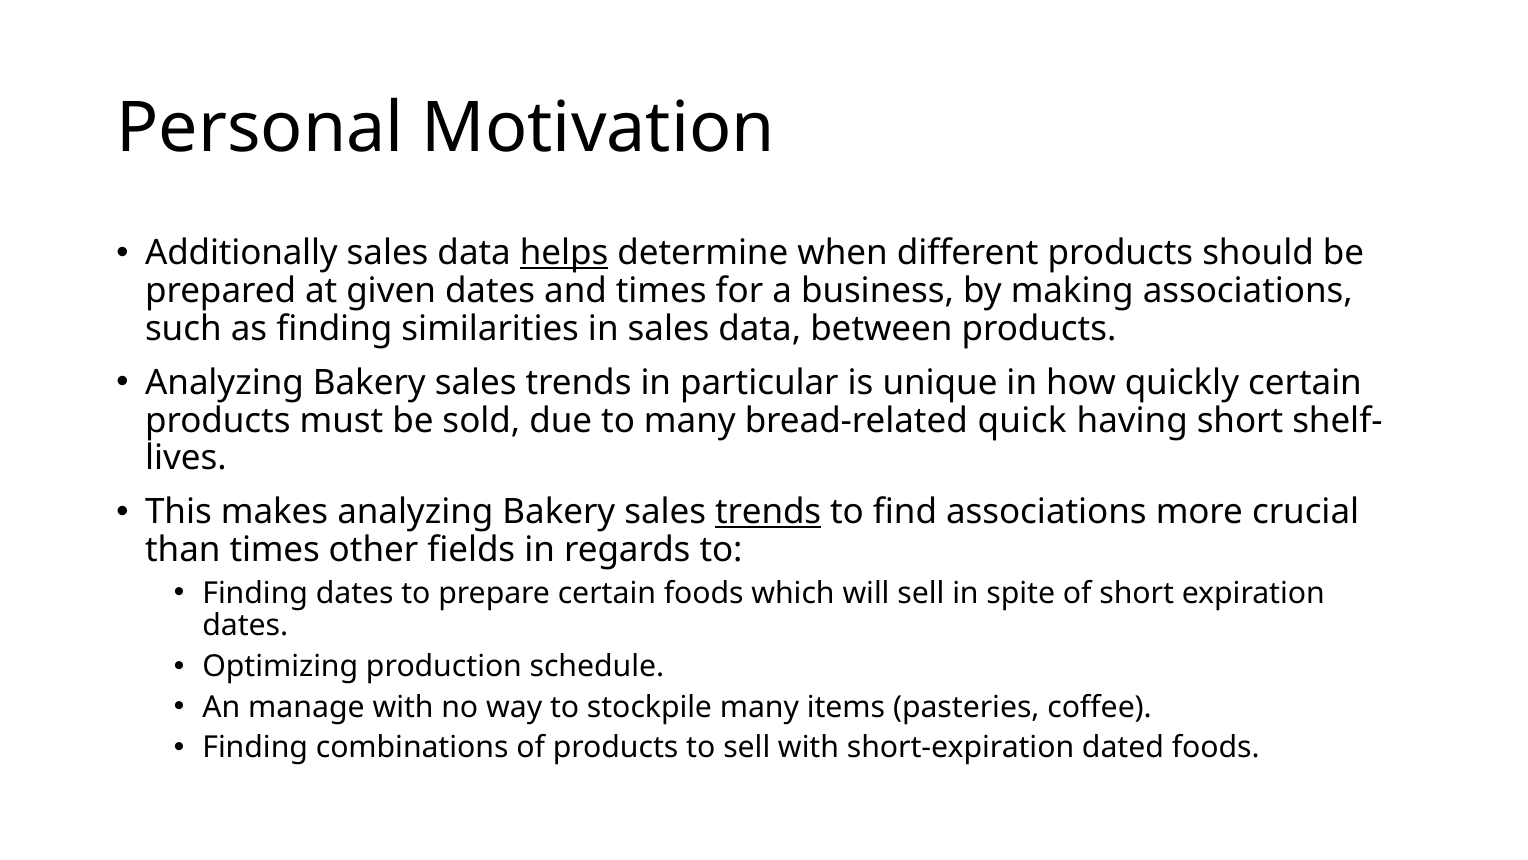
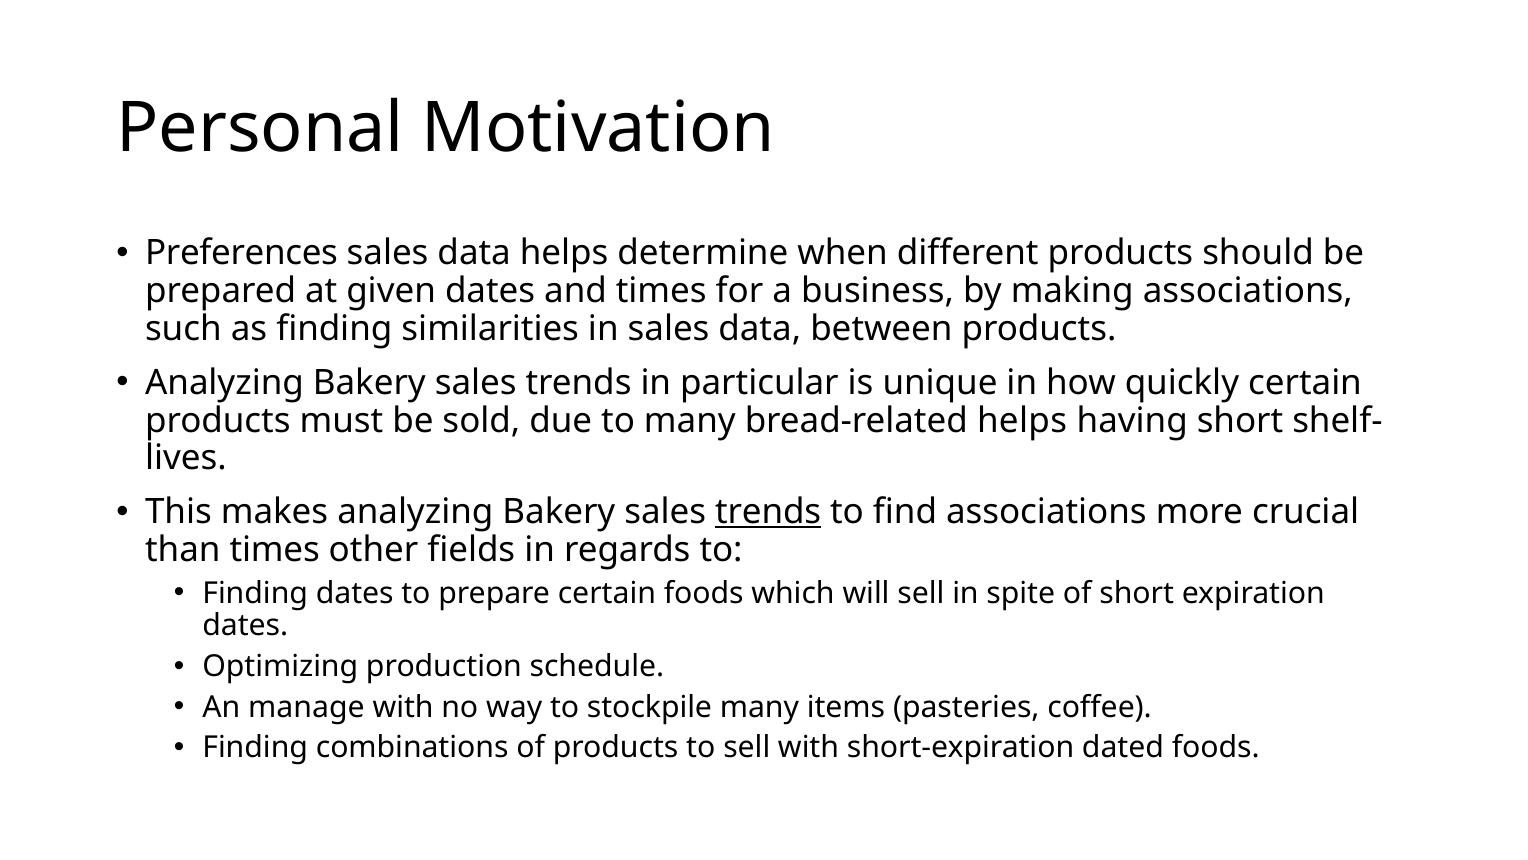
Additionally: Additionally -> Preferences
helps at (564, 253) underline: present -> none
bread-related quick: quick -> helps
